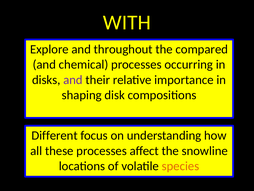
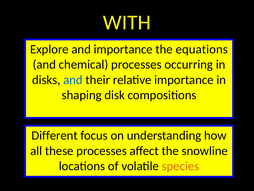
and throughout: throughout -> importance
compared: compared -> equations
and at (73, 80) colour: purple -> blue
